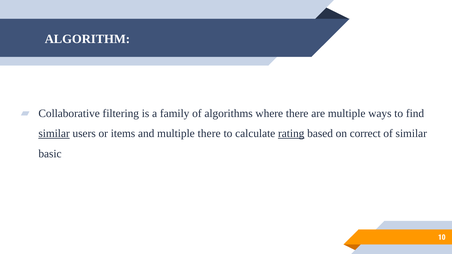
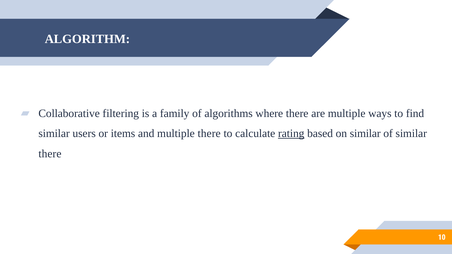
similar at (54, 134) underline: present -> none
on correct: correct -> similar
basic at (50, 154): basic -> there
